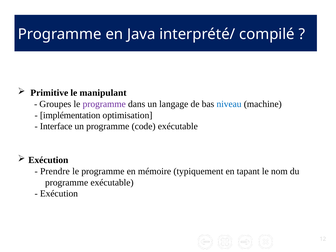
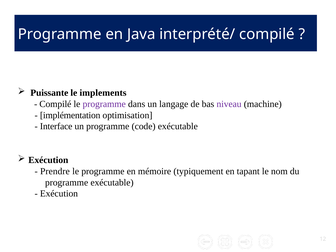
Primitive: Primitive -> Puissante
manipulant: manipulant -> implements
Groupes at (55, 104): Groupes -> Compilé
niveau colour: blue -> purple
